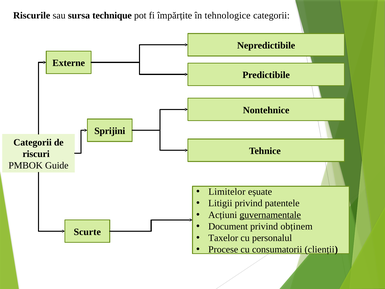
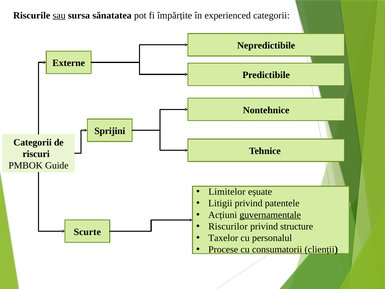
sau underline: none -> present
technique: technique -> sănatatea
tehnologice: tehnologice -> experienced
Document: Document -> Riscurilor
obținem: obținem -> structure
